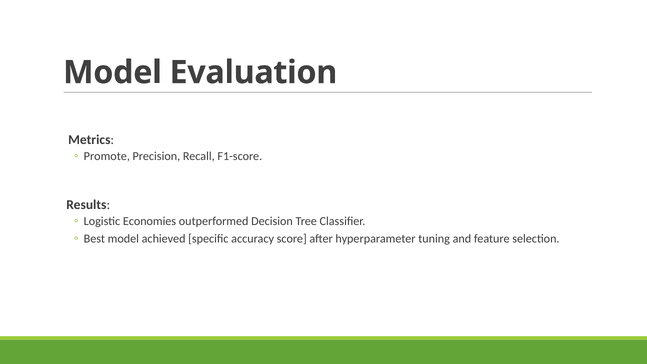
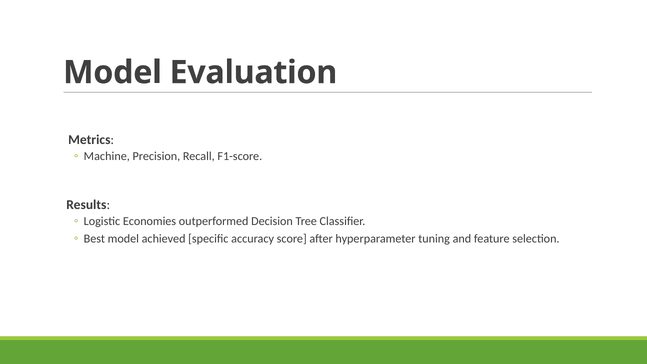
Promote: Promote -> Machine
